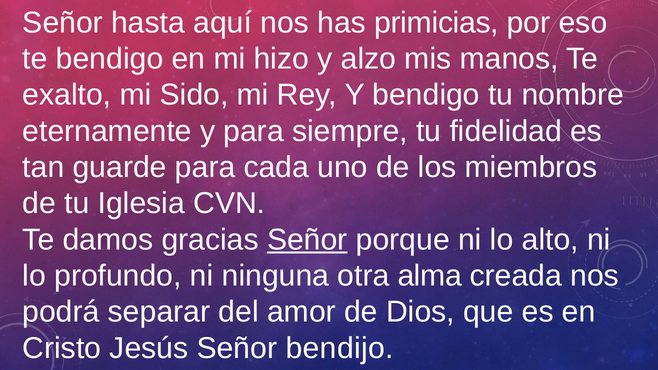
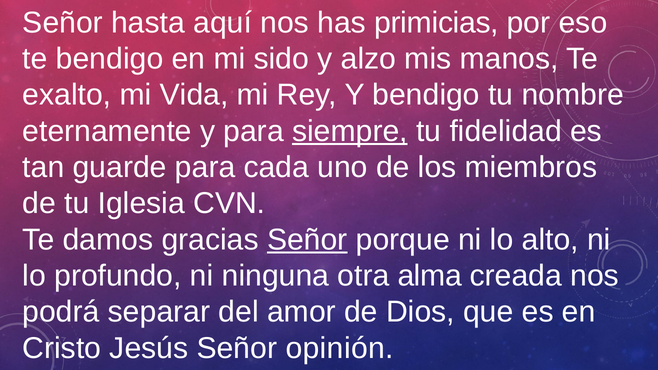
hizo: hizo -> sido
Sido: Sido -> Vida
siempre underline: none -> present
bendijo: bendijo -> opinión
